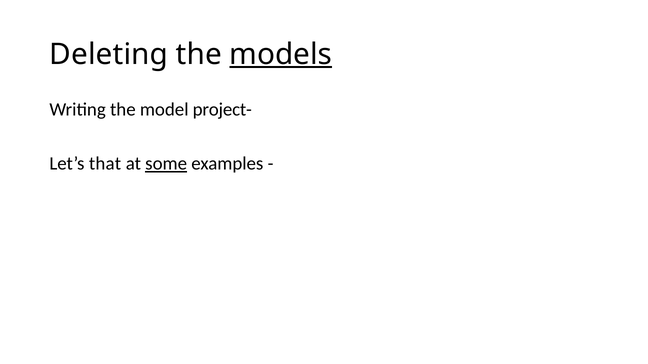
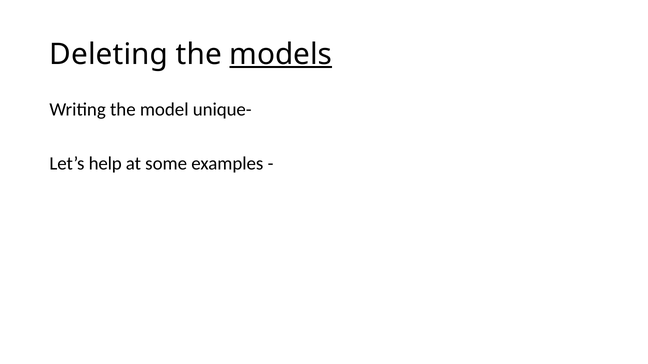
project-: project- -> unique-
that: that -> help
some underline: present -> none
